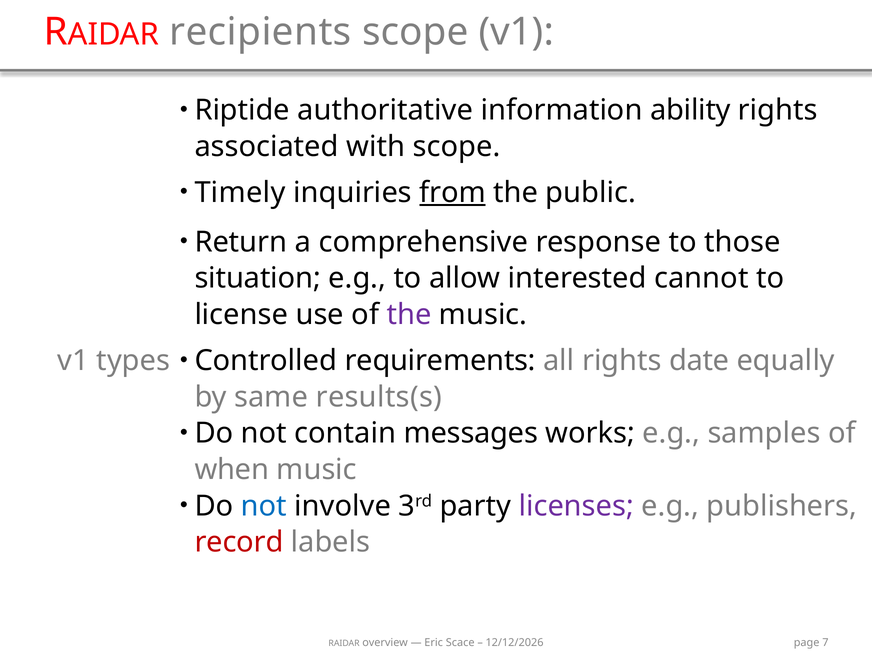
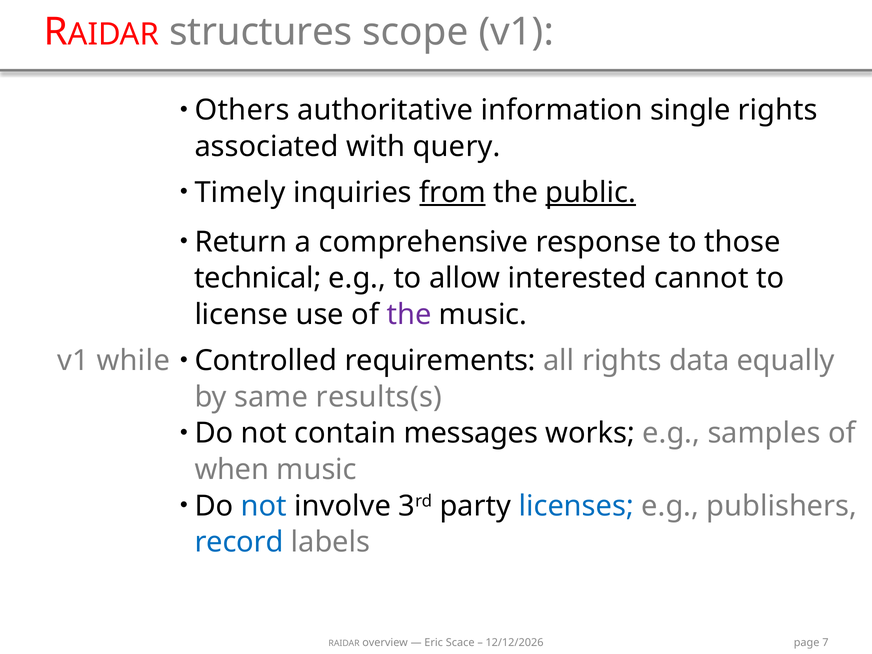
recipients: recipients -> structures
Riptide: Riptide -> Others
ability: ability -> single
with scope: scope -> query
public underline: none -> present
situation: situation -> technical
types: types -> while
date: date -> data
licenses colour: purple -> blue
record colour: red -> blue
